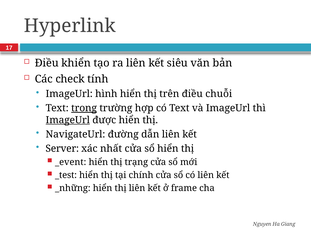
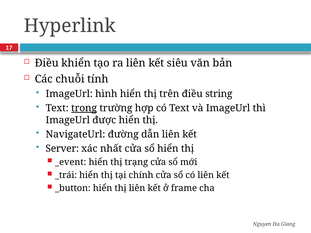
check: check -> chuỗi
chuỗi: chuỗi -> string
ImageUrl at (68, 120) underline: present -> none
_test: _test -> _trái
_những: _những -> _button
